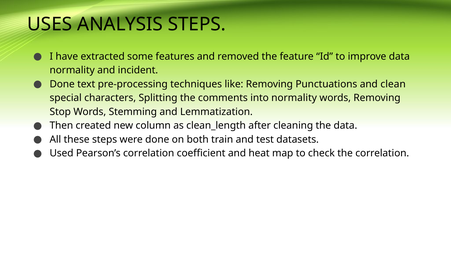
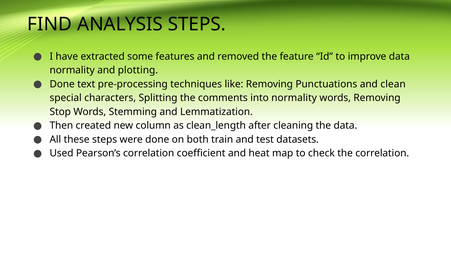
USES: USES -> FIND
incident: incident -> plotting
